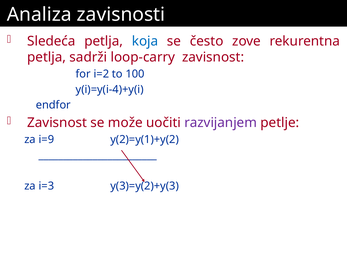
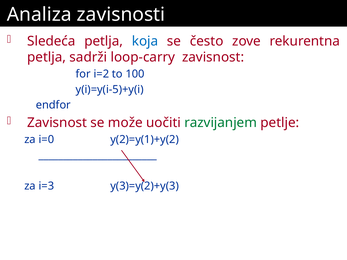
y(i)=y(i-4)+y(i: y(i)=y(i-4)+y(i -> y(i)=y(i-5)+y(i
razvijanjem colour: purple -> green
i=9: i=9 -> i=0
